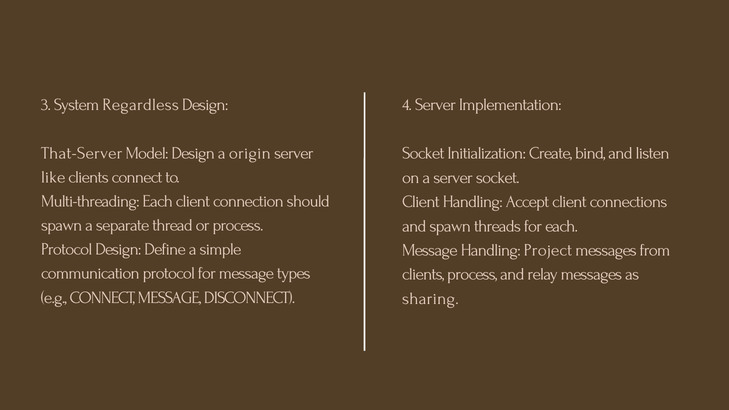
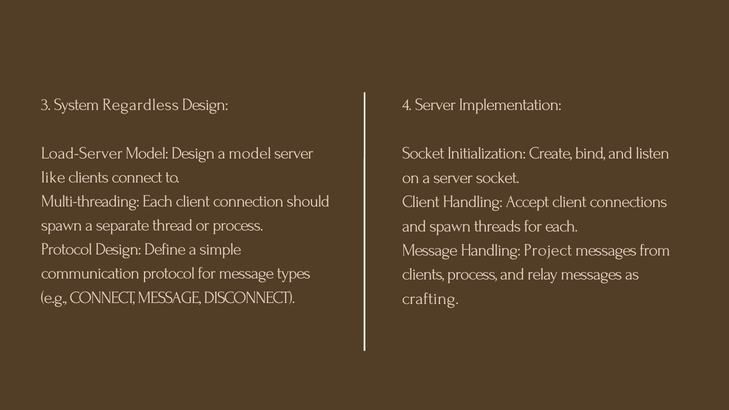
That-Server: That-Server -> Load-Server
a origin: origin -> model
sharing: sharing -> crafting
